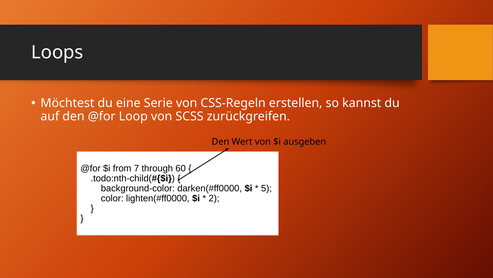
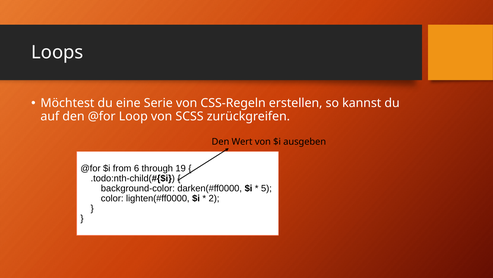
7: 7 -> 6
60: 60 -> 19
